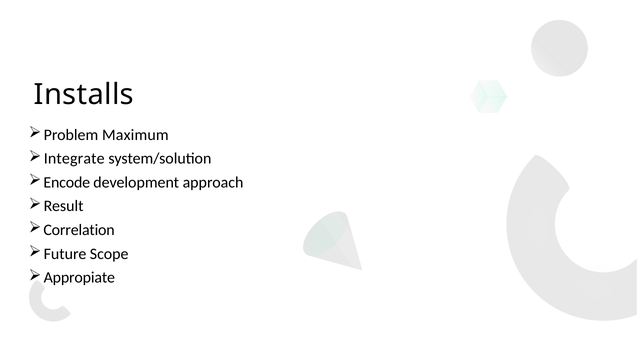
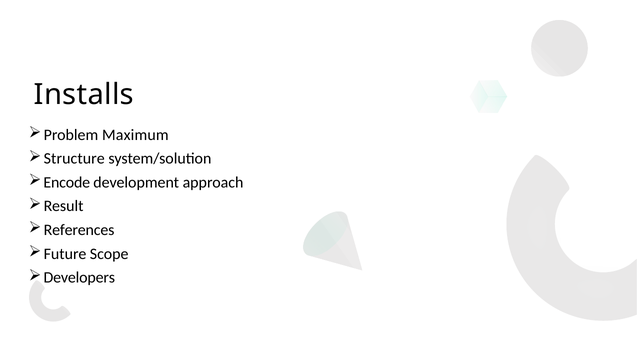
Integrate: Integrate -> Structure
Correlation: Correlation -> References
Appropiate: Appropiate -> Developers
